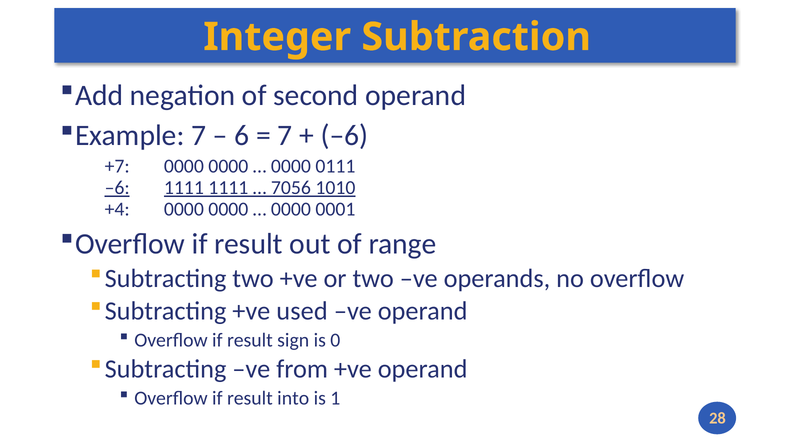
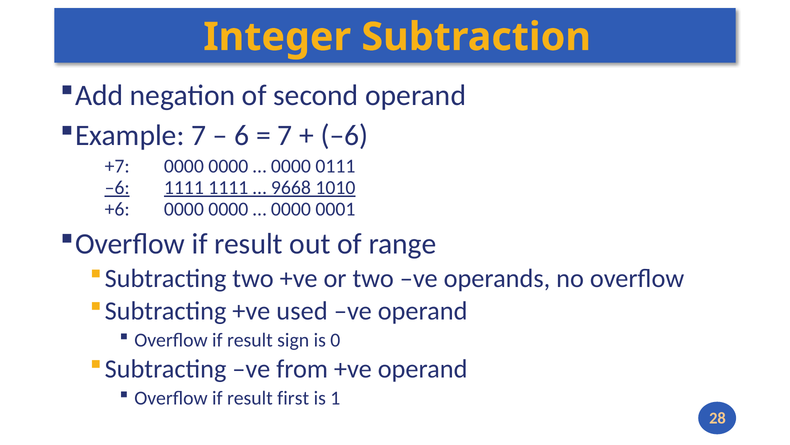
7056: 7056 -> 9668
+4: +4 -> +6
into: into -> first
